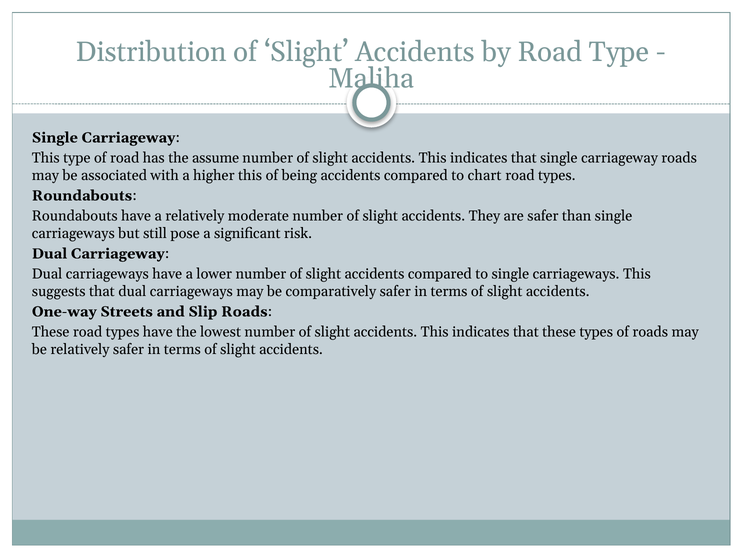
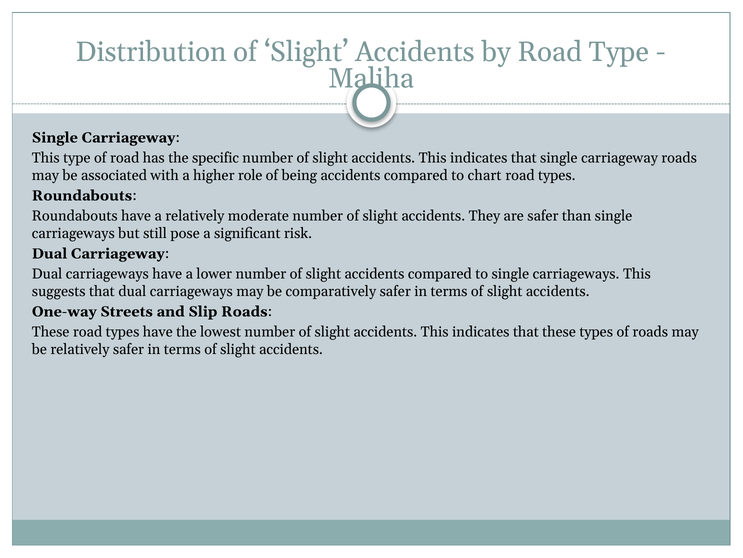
assume: assume -> specific
higher this: this -> role
